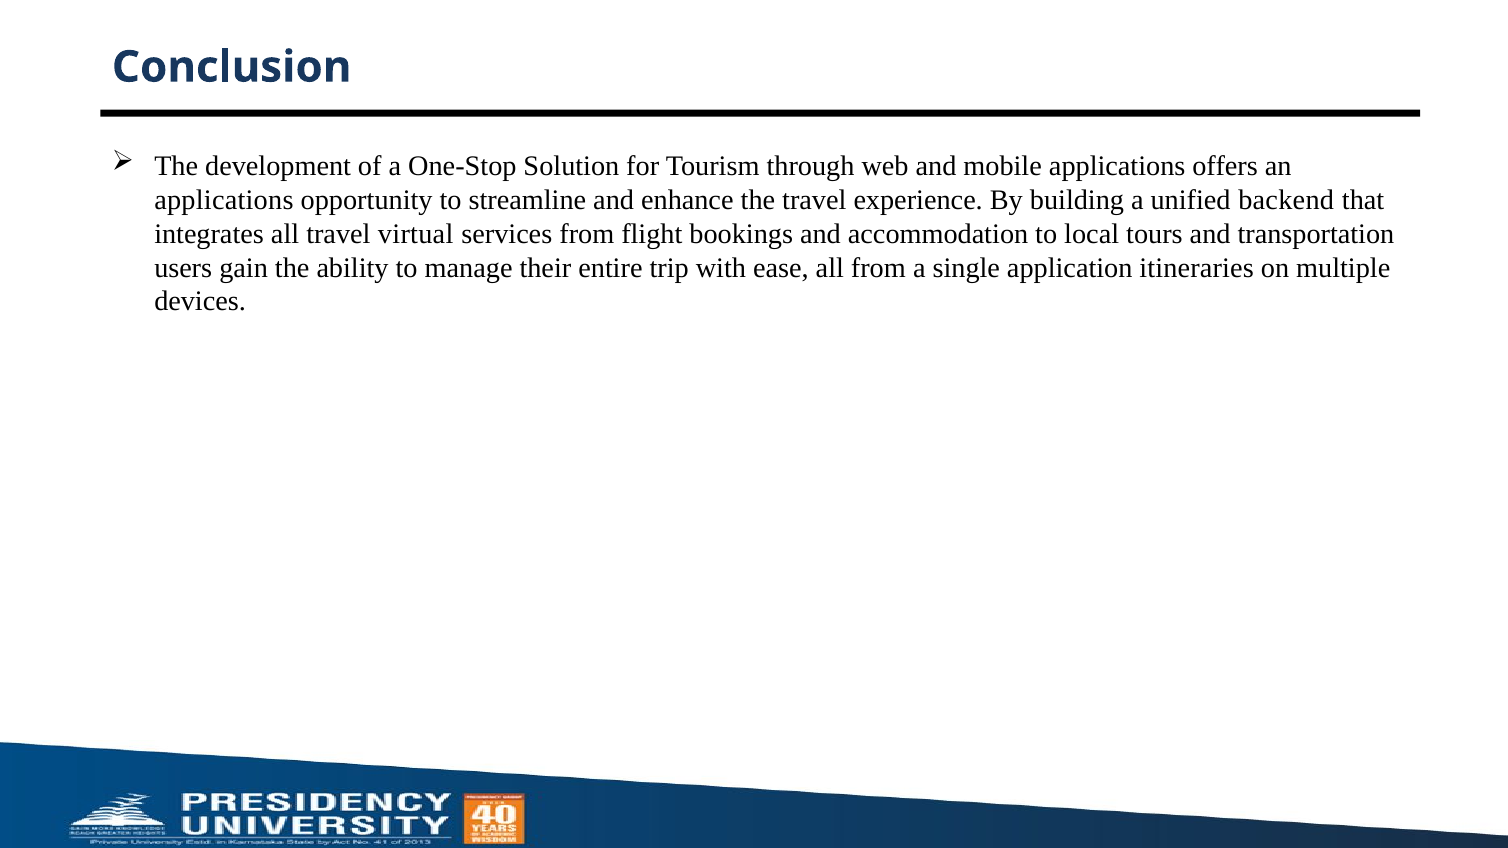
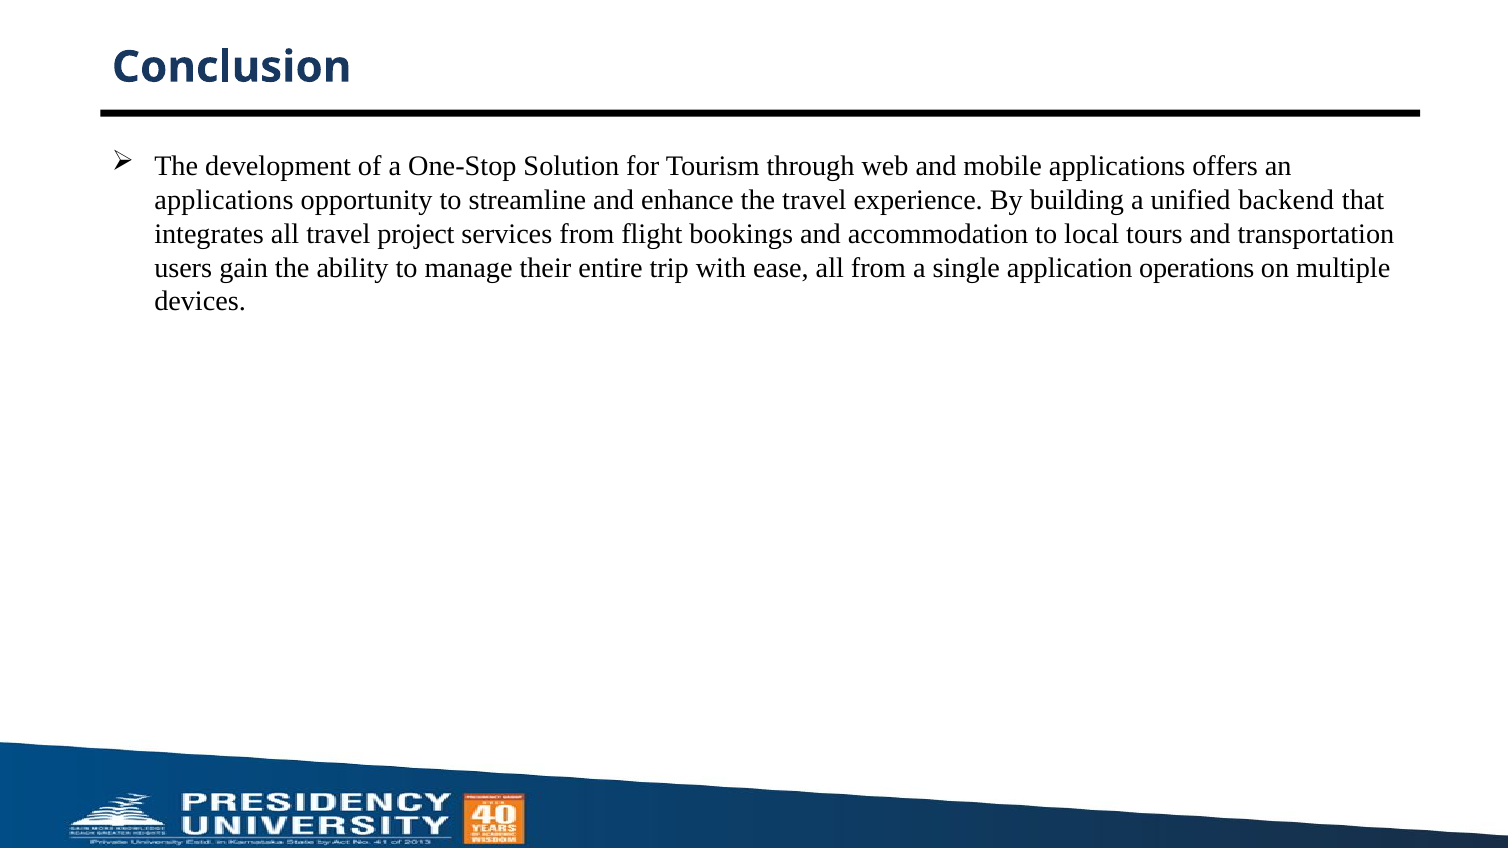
virtual: virtual -> project
itineraries: itineraries -> operations
